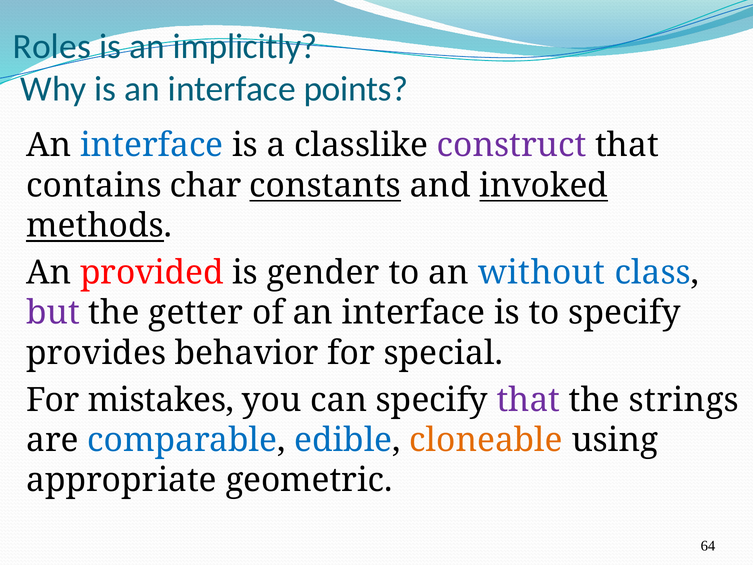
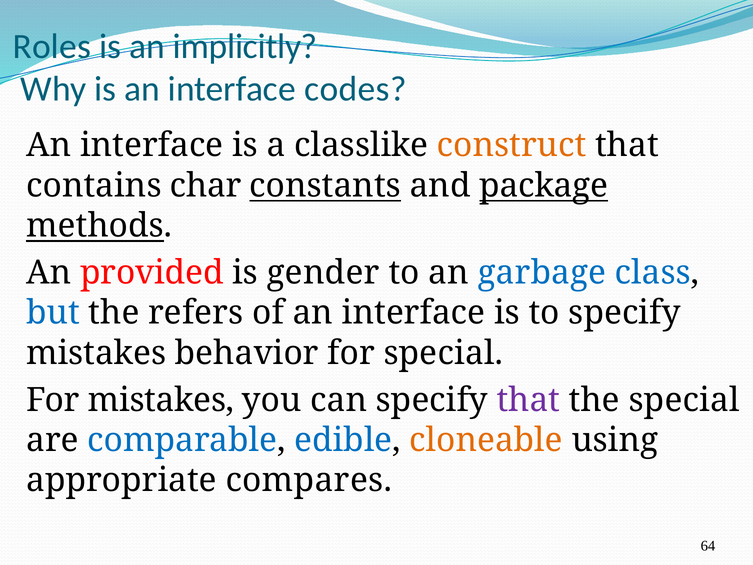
points: points -> codes
interface at (152, 145) colour: blue -> black
construct colour: purple -> orange
invoked: invoked -> package
without: without -> garbage
but colour: purple -> blue
getter: getter -> refers
provides at (96, 353): provides -> mistakes
the strings: strings -> special
geometric: geometric -> compares
